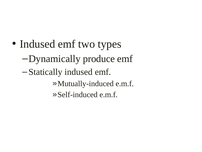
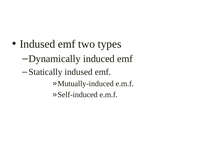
produce: produce -> induced
